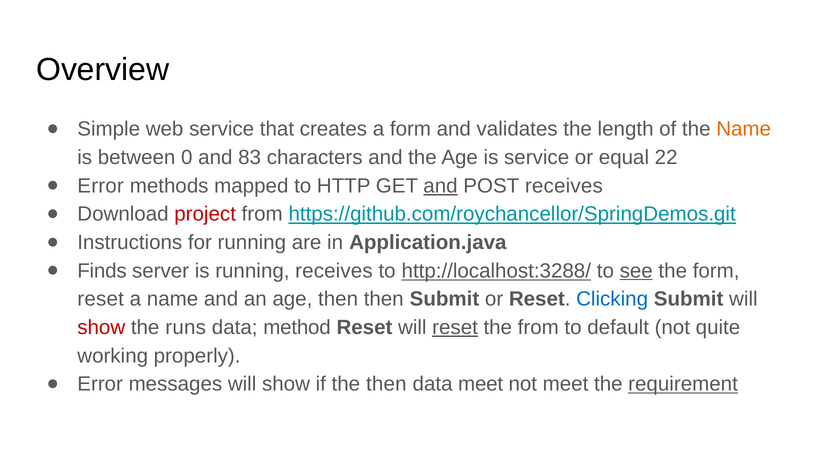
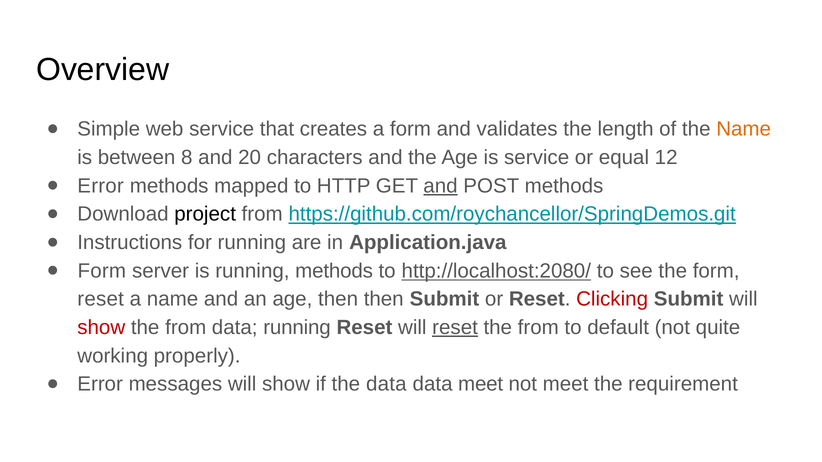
0: 0 -> 8
83: 83 -> 20
22: 22 -> 12
POST receives: receives -> methods
project colour: red -> black
Finds at (102, 271): Finds -> Form
running receives: receives -> methods
http://localhost:3288/: http://localhost:3288/ -> http://localhost:2080/
see underline: present -> none
Clicking colour: blue -> red
runs at (186, 328): runs -> from
data method: method -> running
the then: then -> data
requirement underline: present -> none
